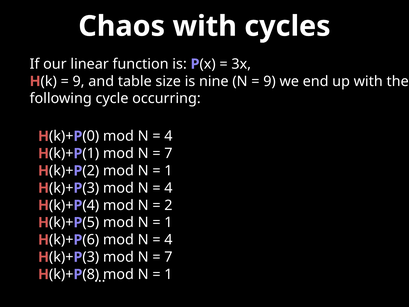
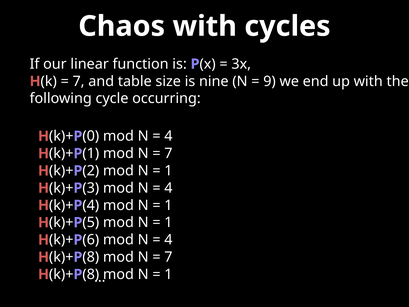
9 at (79, 81): 9 -> 7
2 at (168, 205): 2 -> 1
3 at (91, 257): 3 -> 8
